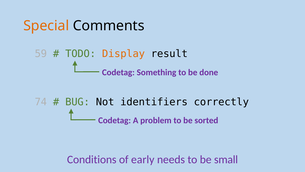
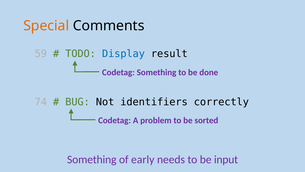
Display colour: orange -> blue
Conditions at (92, 159): Conditions -> Something
small: small -> input
